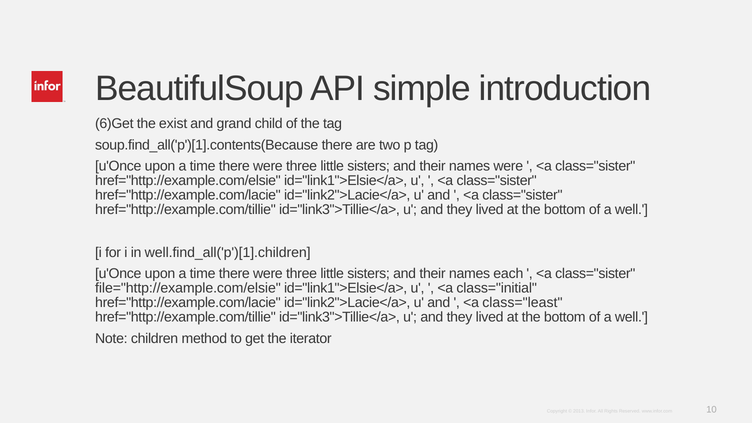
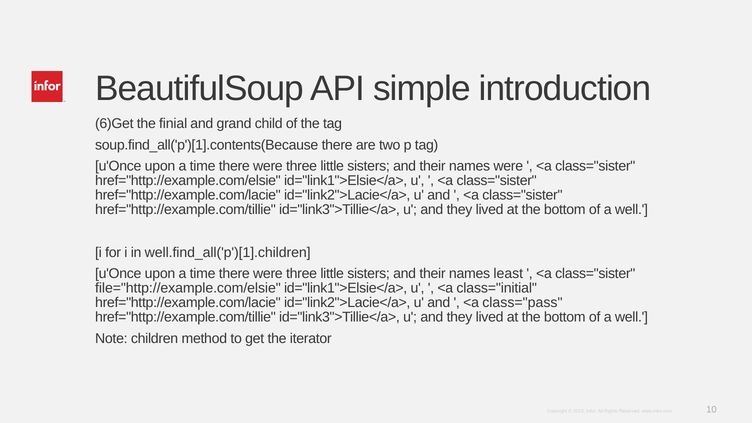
exist: exist -> finial
each: each -> least
class="least: class="least -> class="pass
